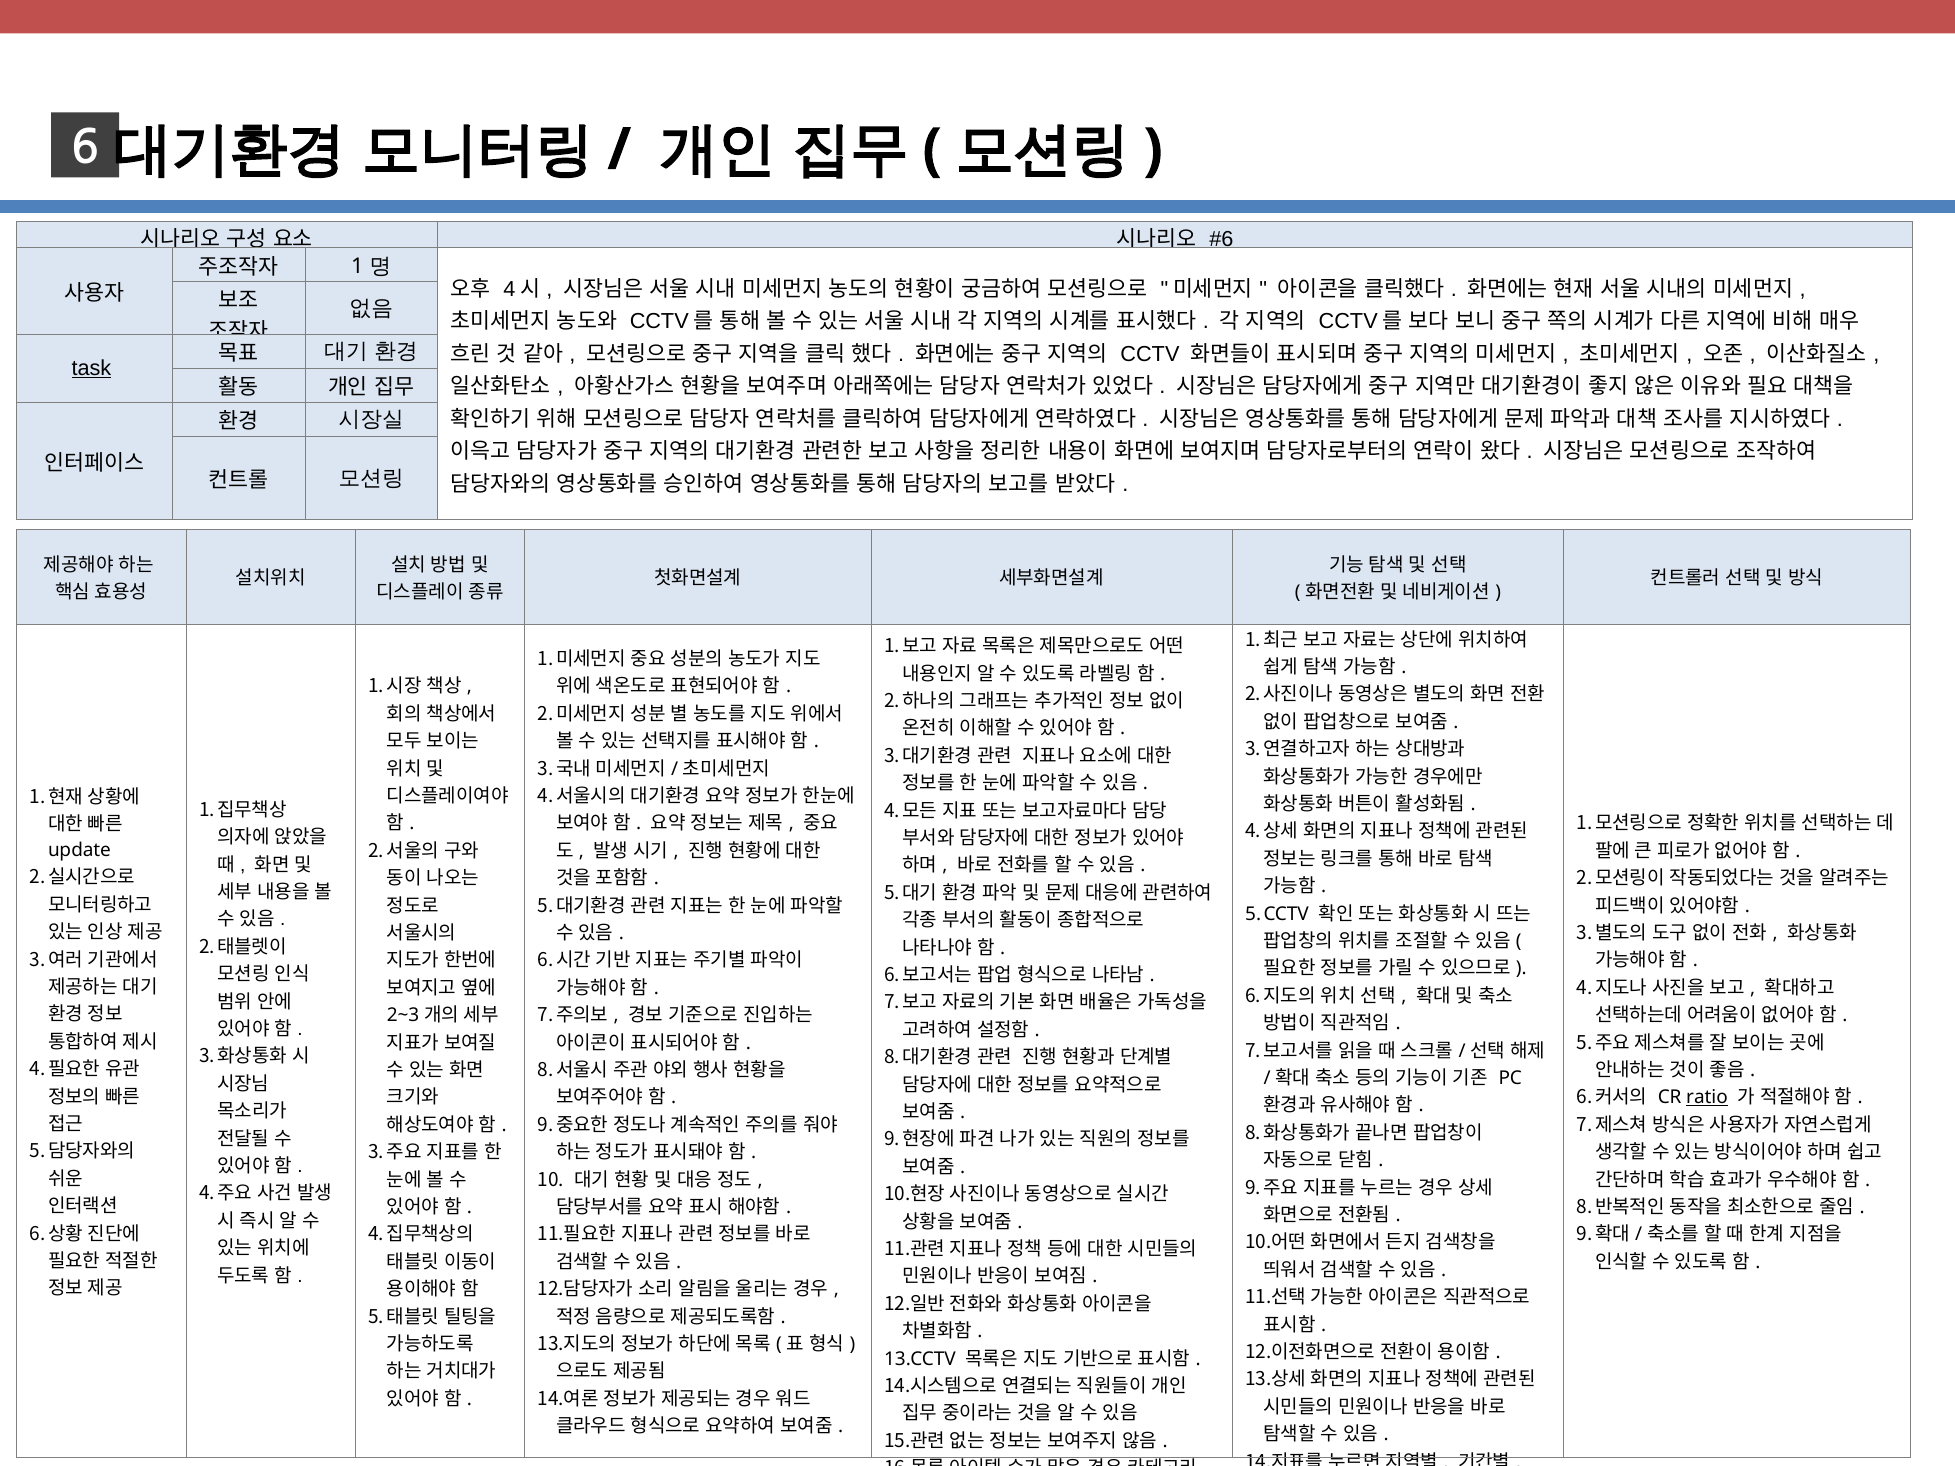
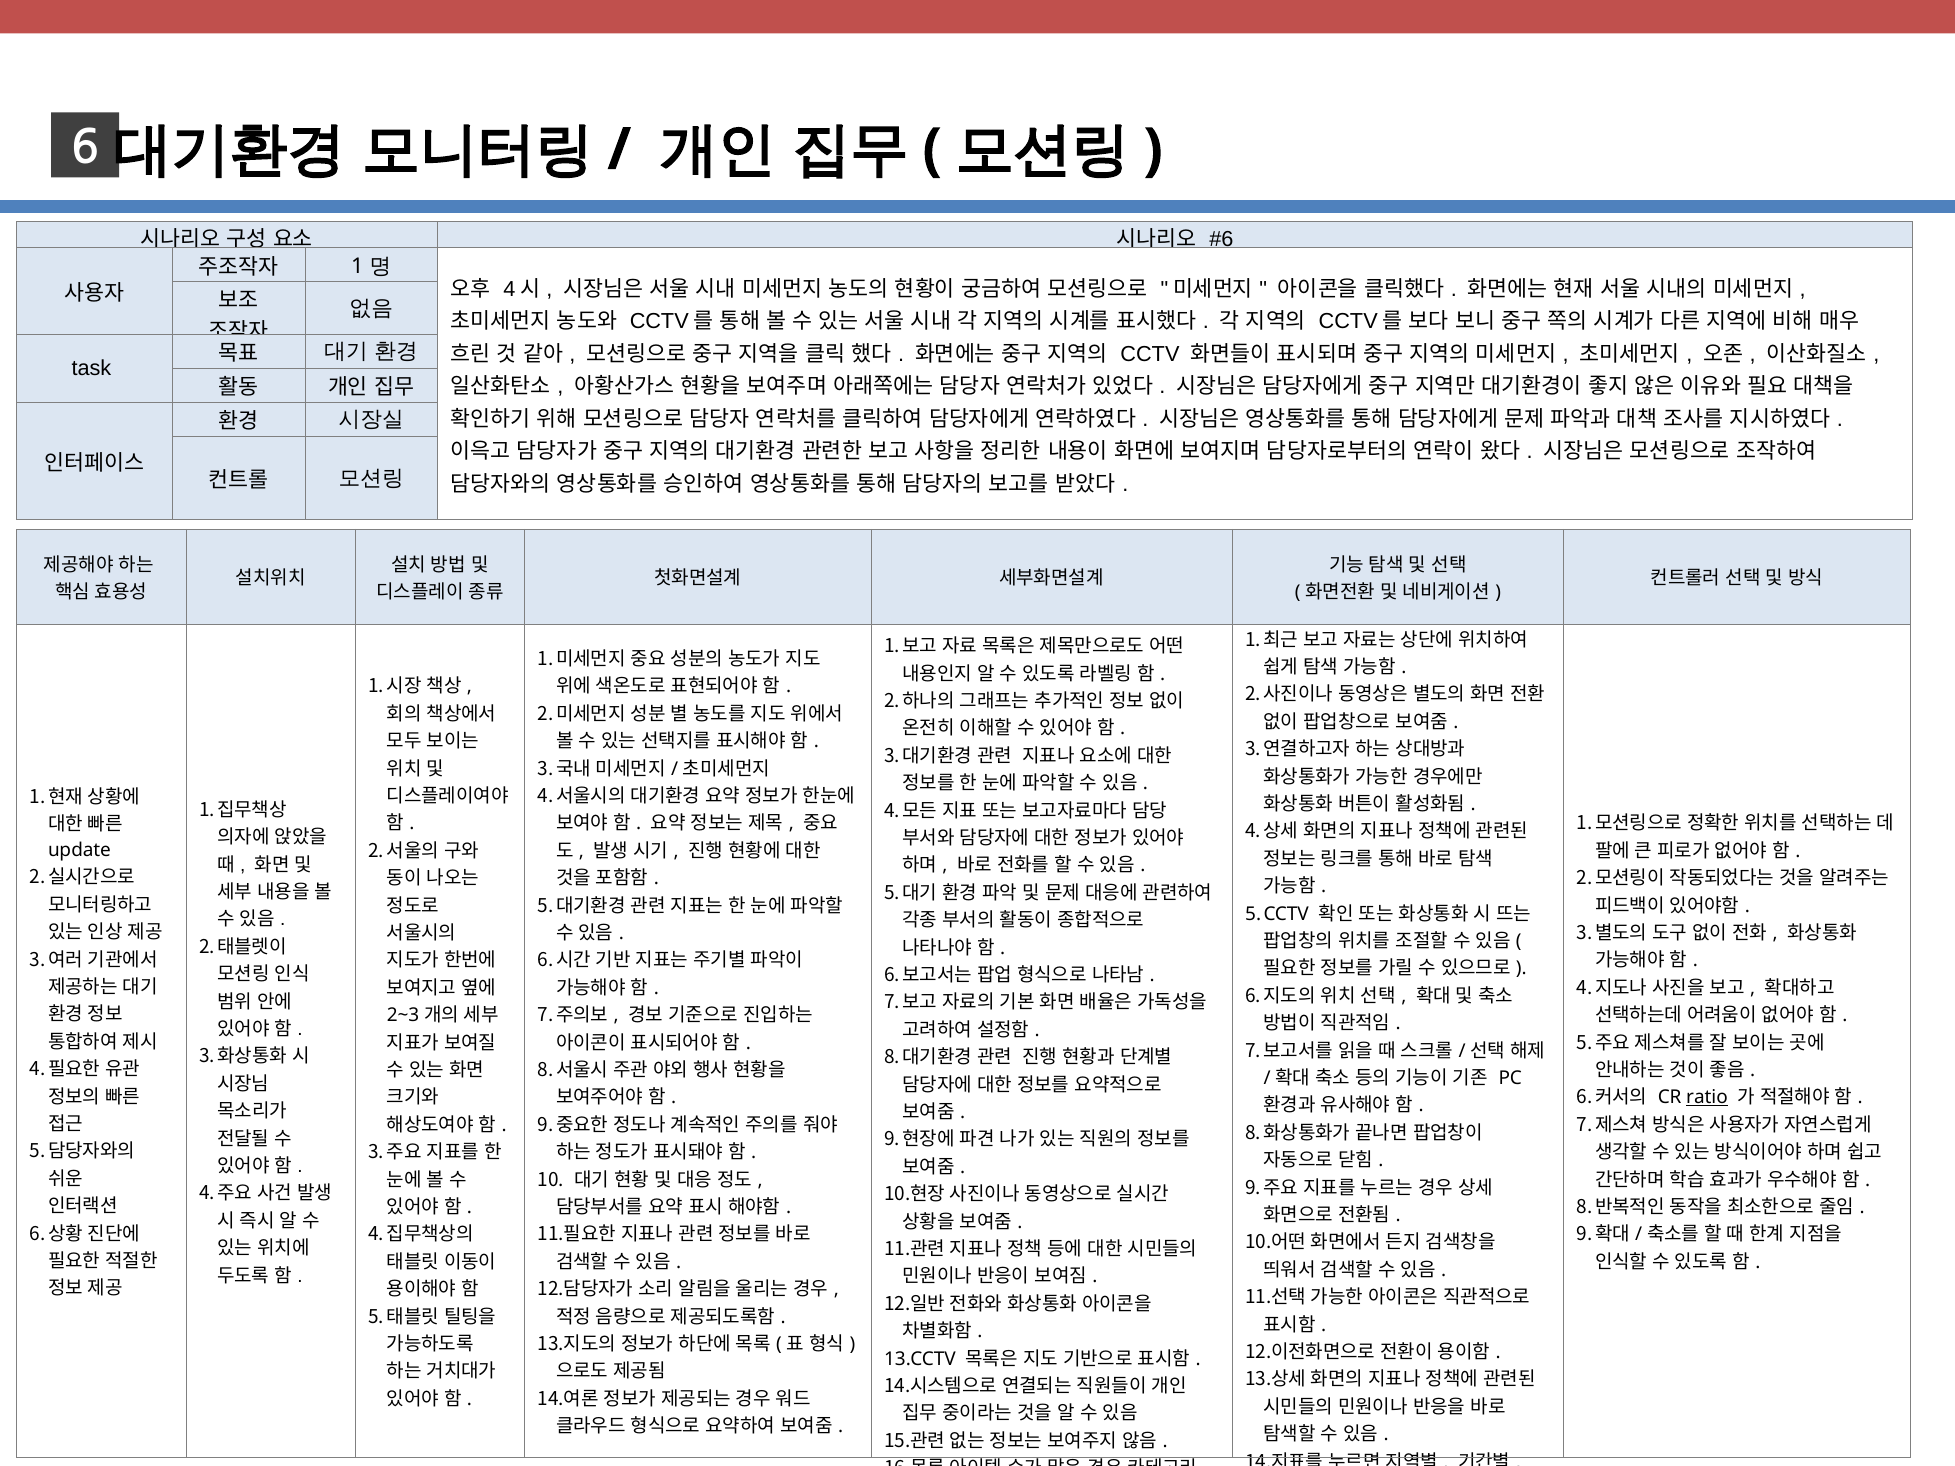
task underline: present -> none
